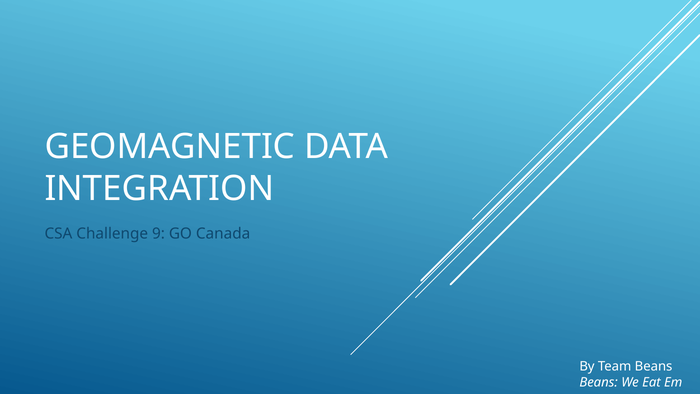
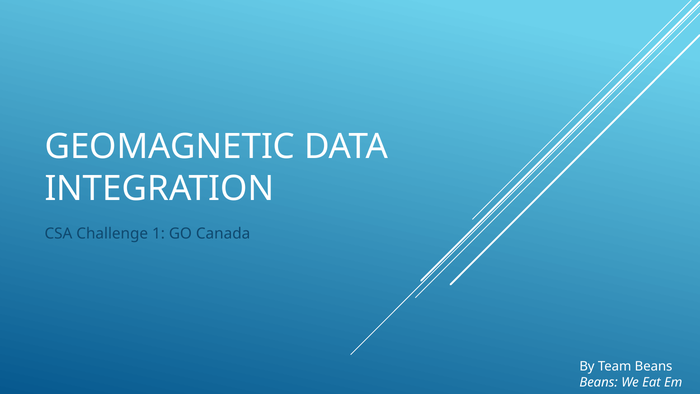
9: 9 -> 1
